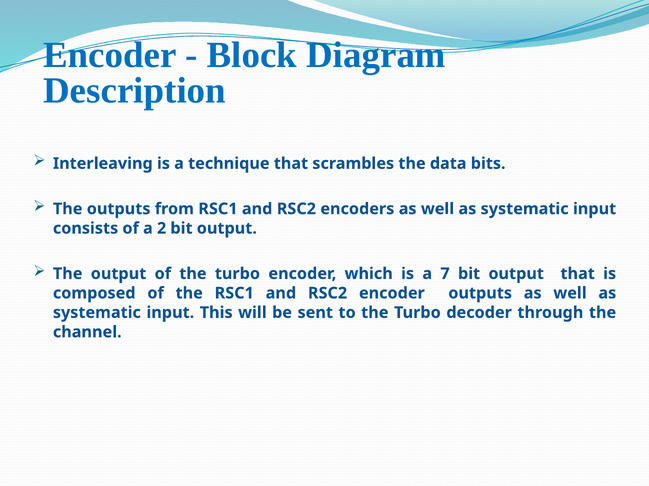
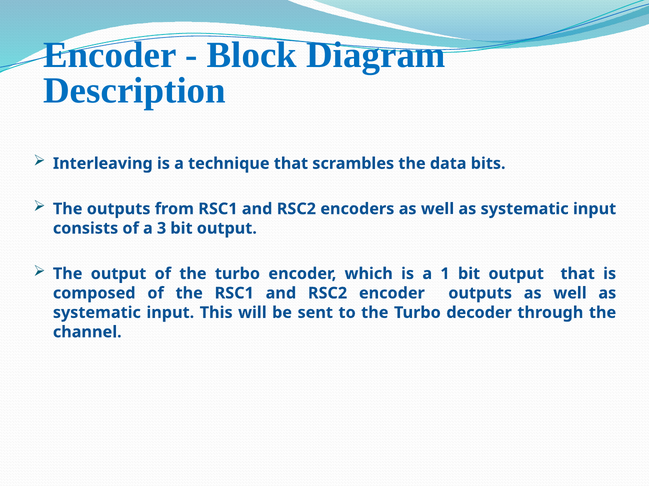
2: 2 -> 3
7: 7 -> 1
